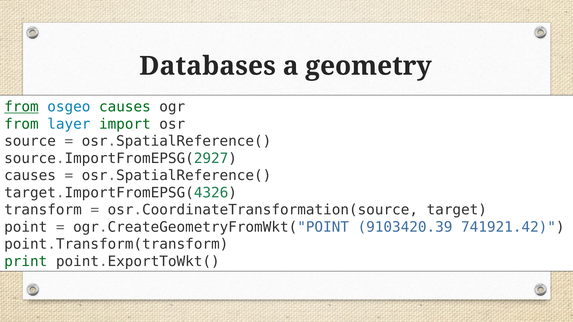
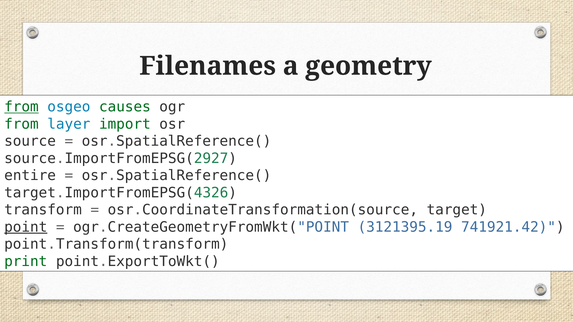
Databases: Databases -> Filenames
causes at (30, 176): causes -> entire
point underline: none -> present
9103420.39: 9103420.39 -> 3121395.19
